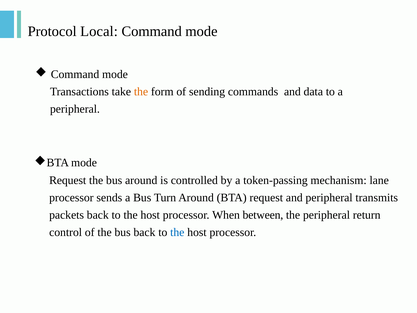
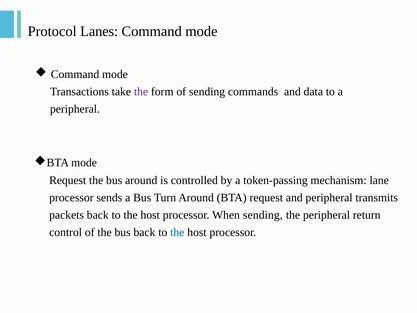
Local: Local -> Lanes
the at (141, 92) colour: orange -> purple
When between: between -> sending
